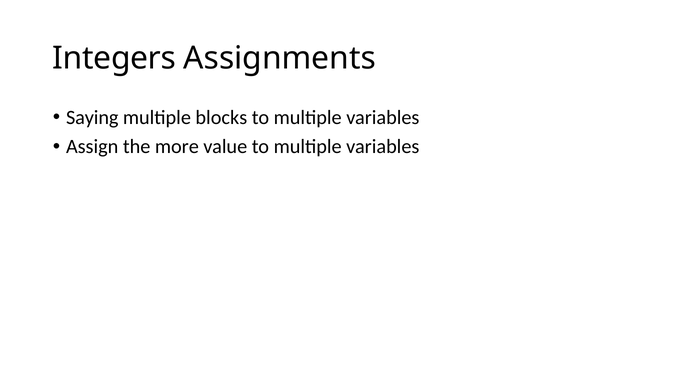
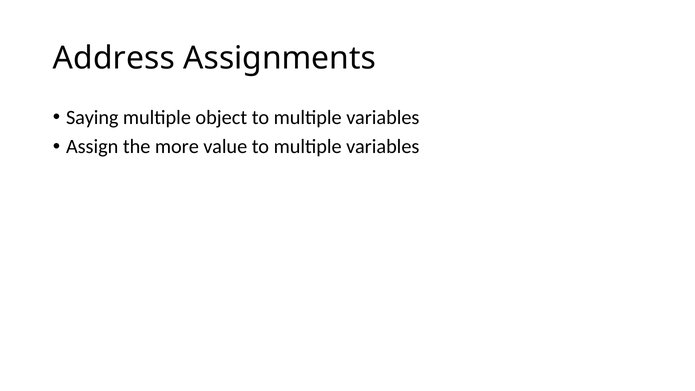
Integers: Integers -> Address
blocks: blocks -> object
